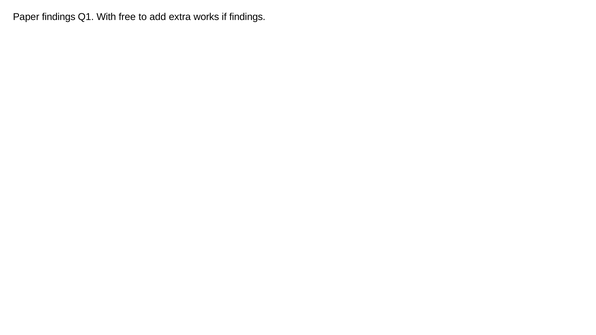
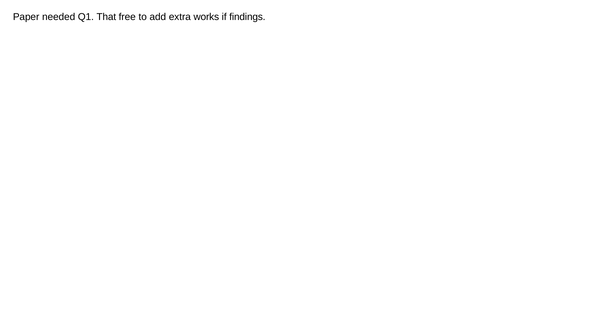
Paper findings: findings -> needed
With: With -> That
